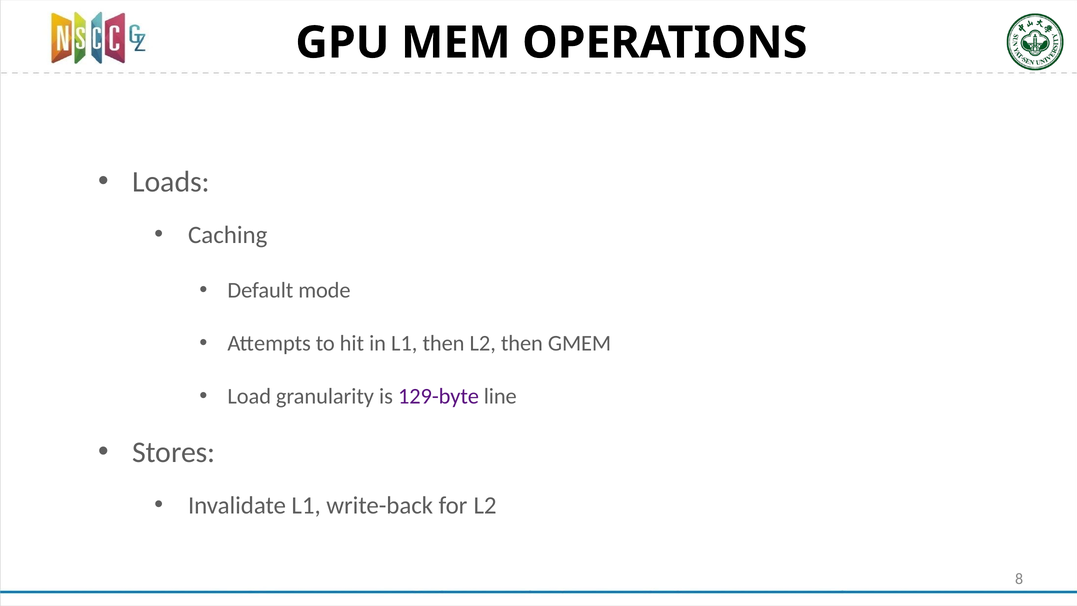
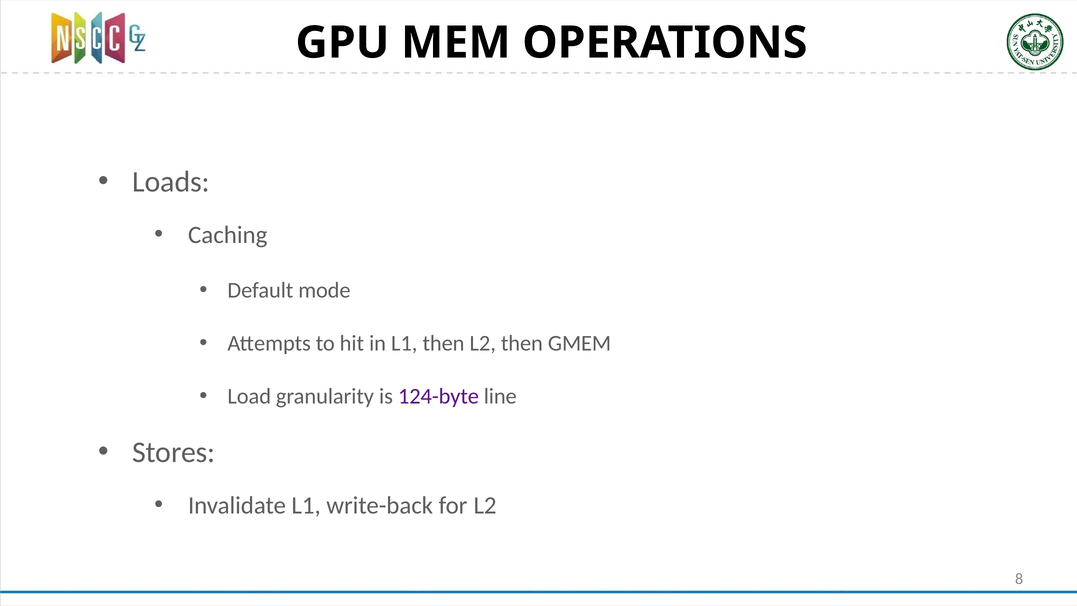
129-byte: 129-byte -> 124-byte
